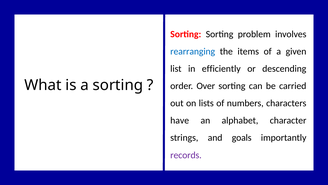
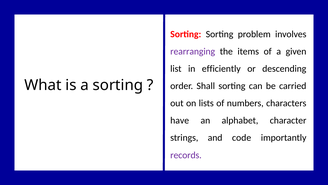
rearranging colour: blue -> purple
Over: Over -> Shall
goals: goals -> code
